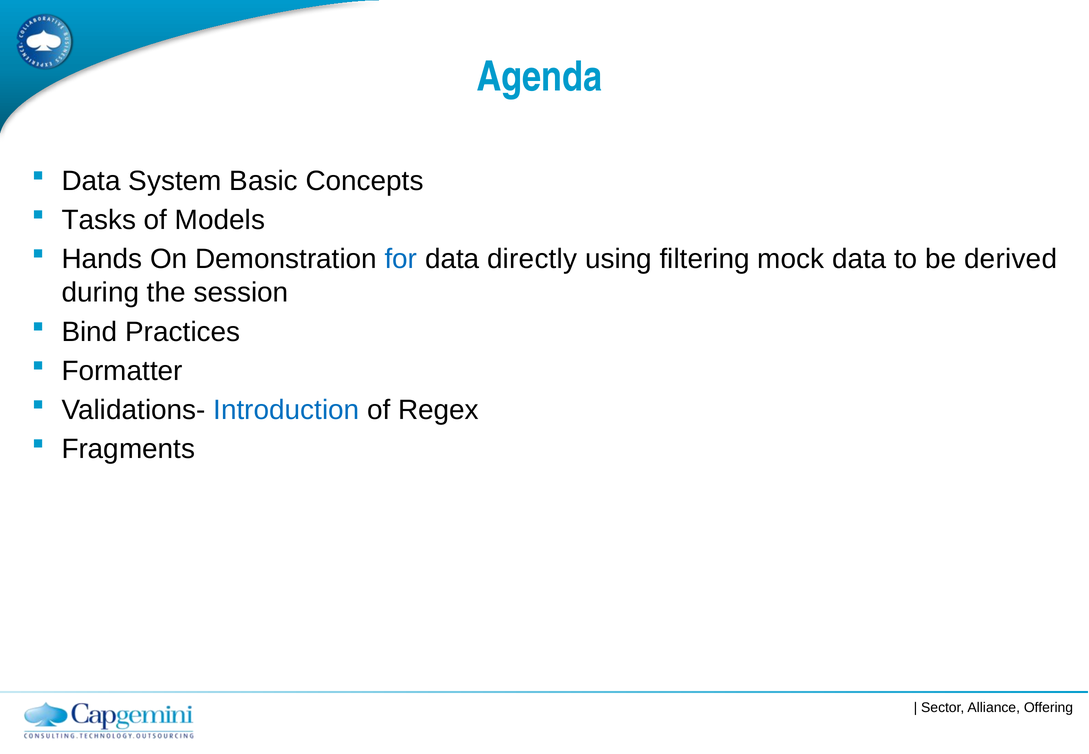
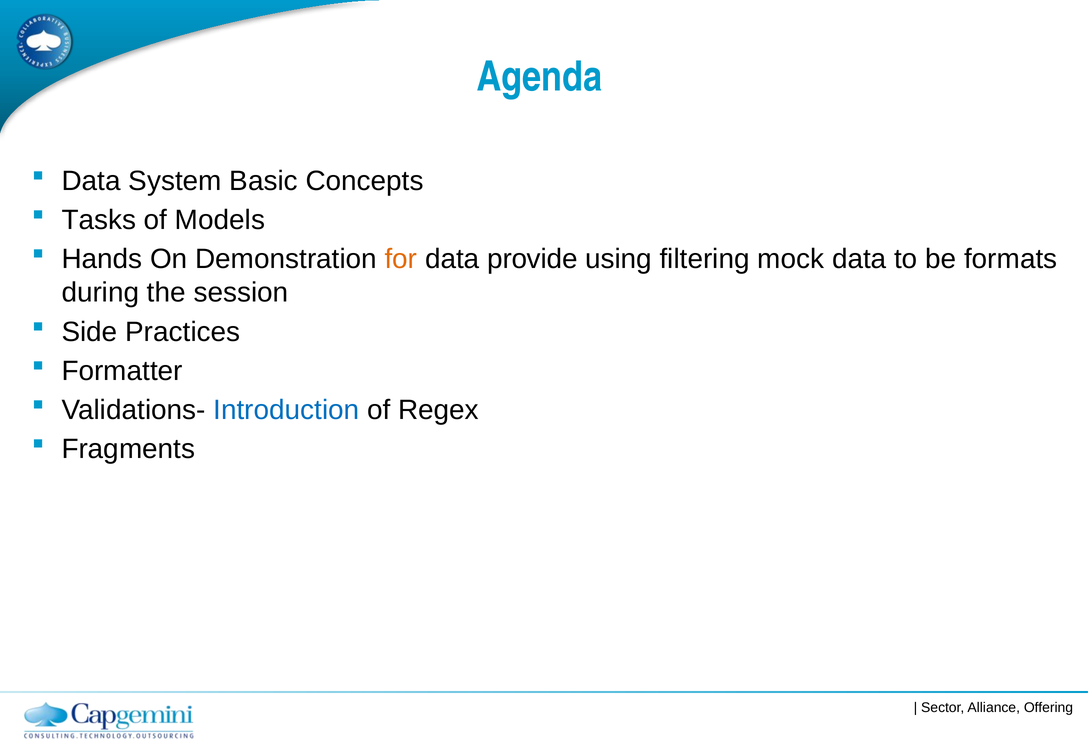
for colour: blue -> orange
directly: directly -> provide
derived: derived -> formats
Bind: Bind -> Side
